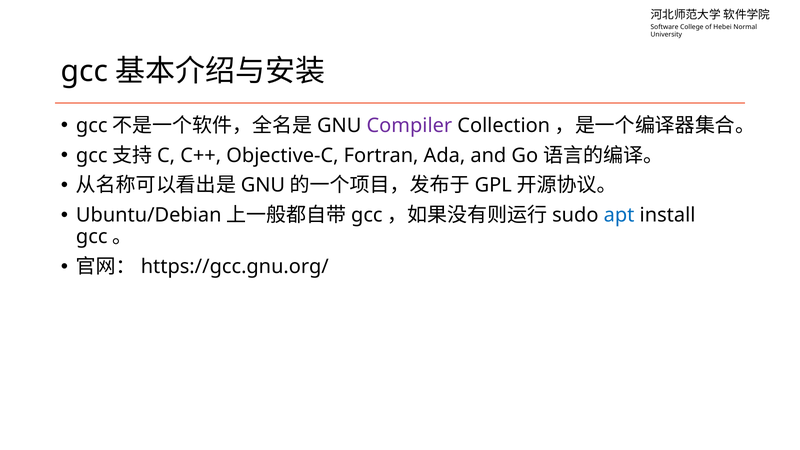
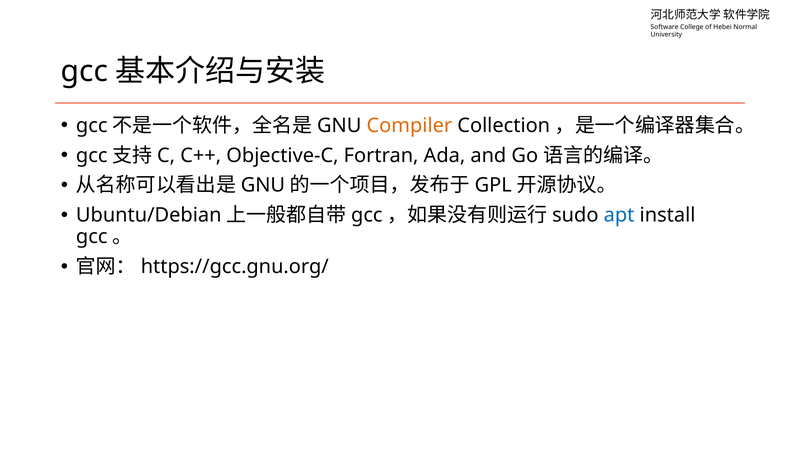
Compiler colour: purple -> orange
